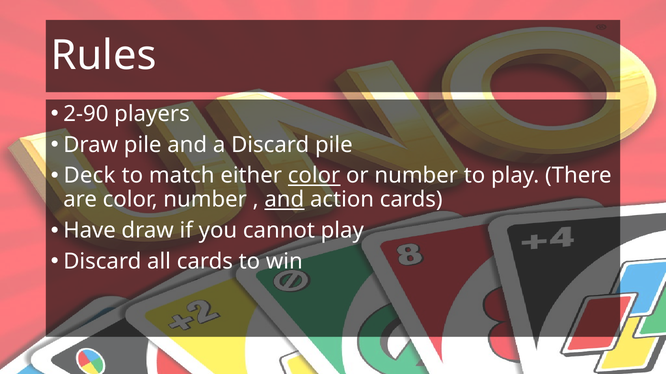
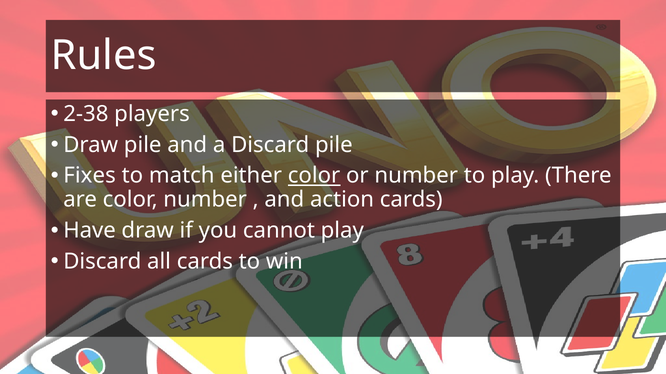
2-90: 2-90 -> 2-38
Deck: Deck -> Fixes
and at (284, 200) underline: present -> none
